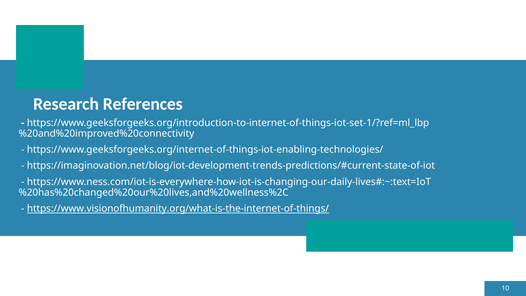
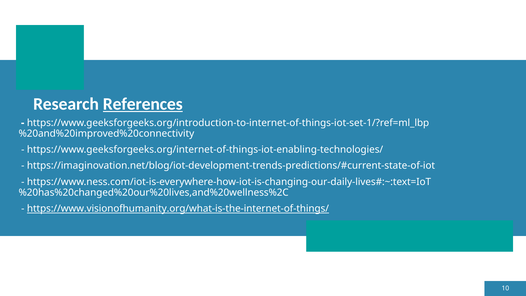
References underline: none -> present
